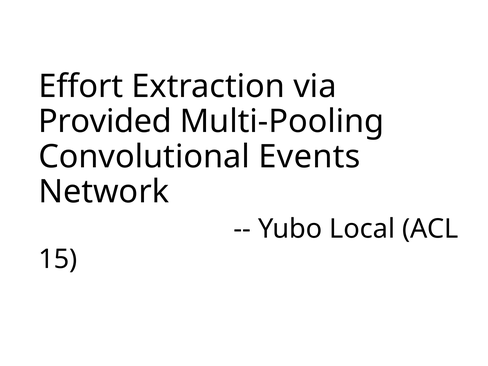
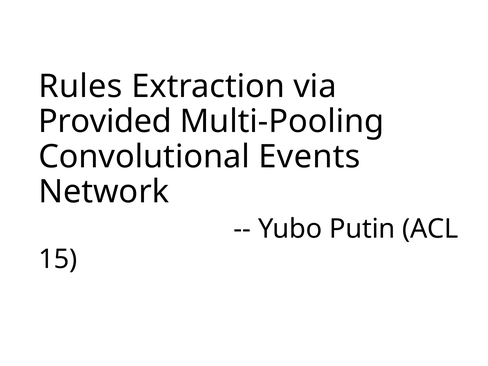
Effort: Effort -> Rules
Local: Local -> Putin
